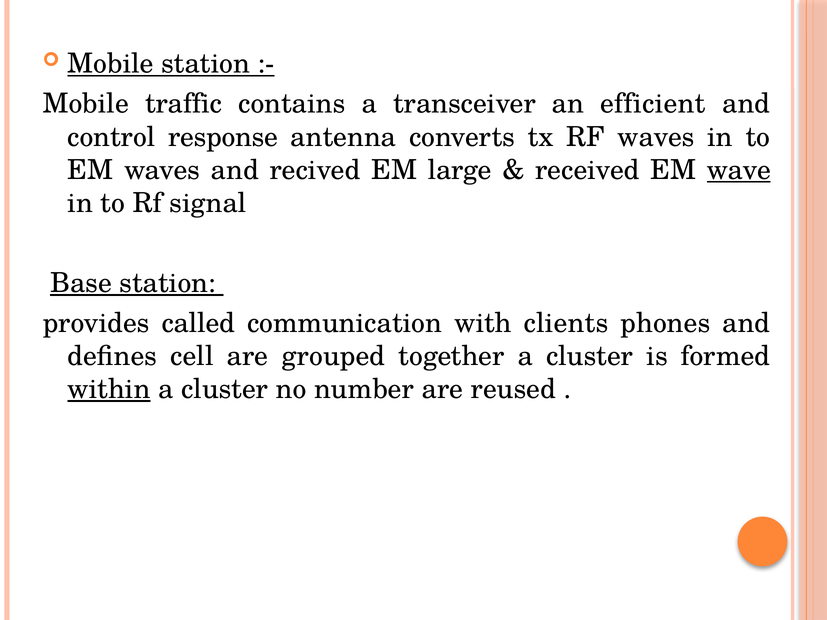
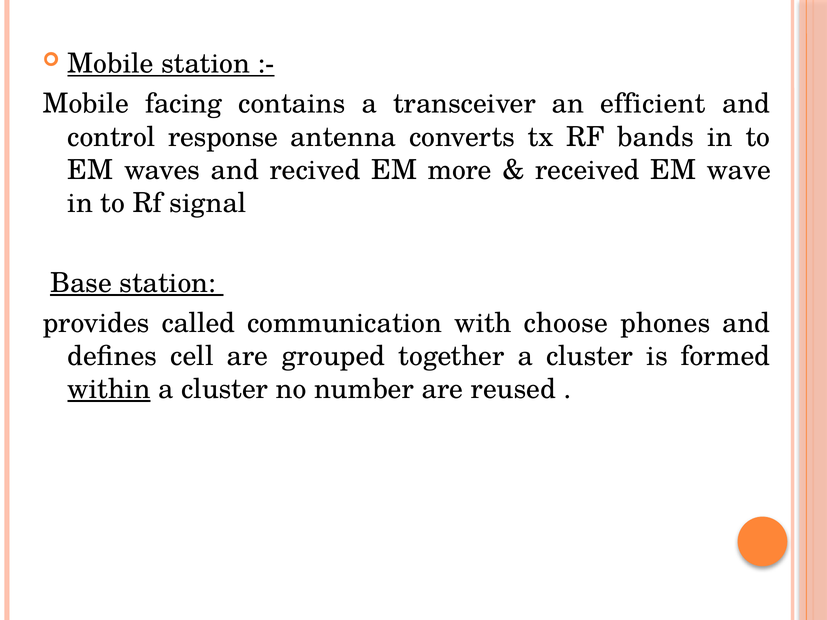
traffic: traffic -> facing
RF waves: waves -> bands
large: large -> more
wave underline: present -> none
clients: clients -> choose
